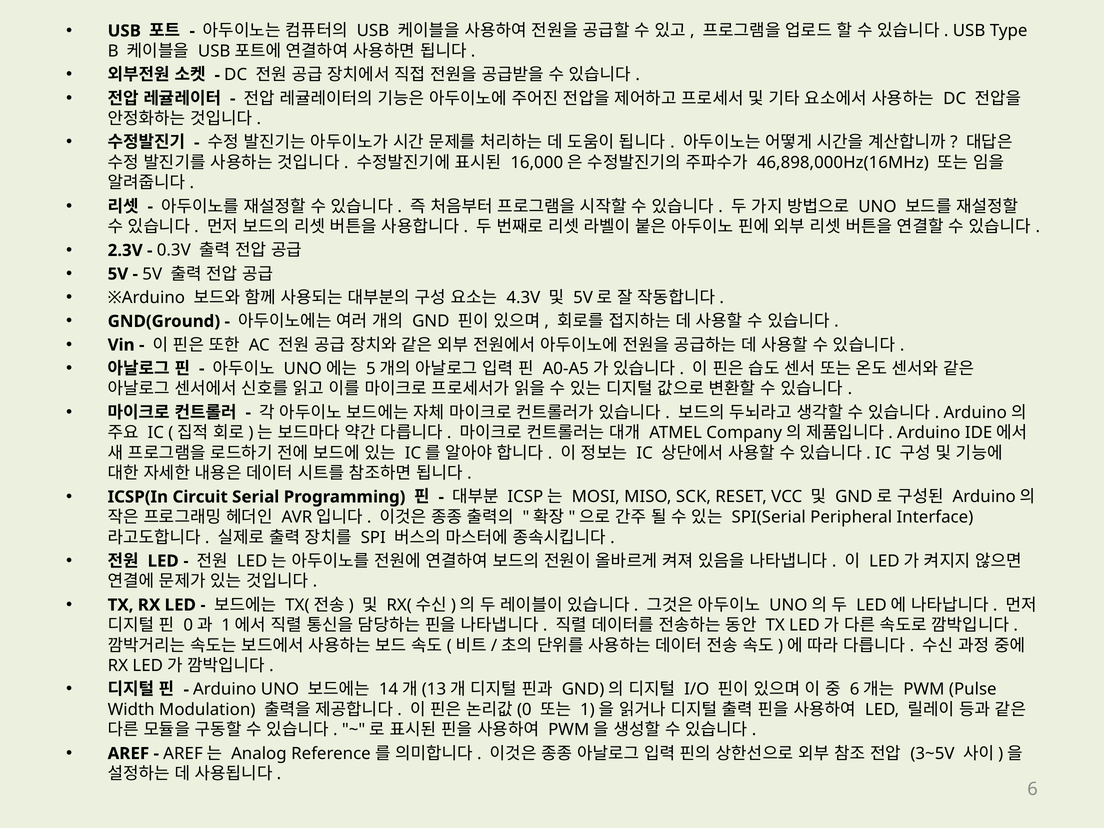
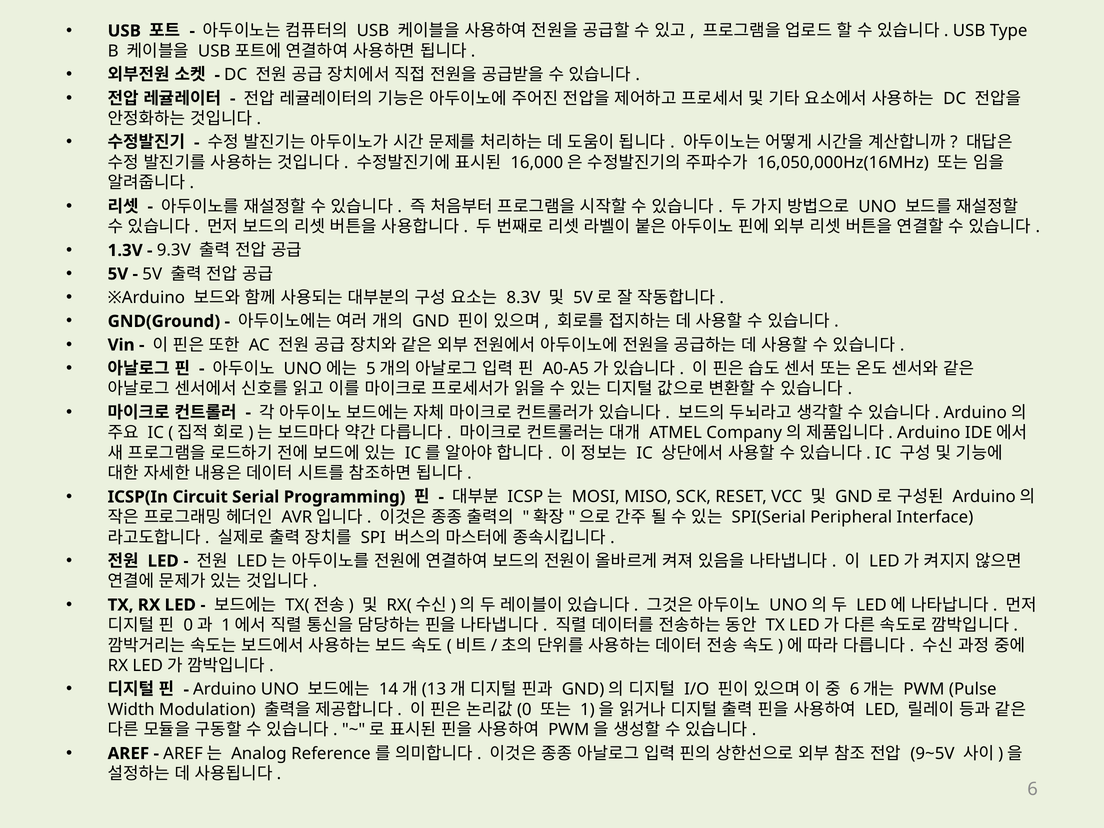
46,898,000Hz(16MHz: 46,898,000Hz(16MHz -> 16,050,000Hz(16MHz
2.3V: 2.3V -> 1.3V
0.3V: 0.3V -> 9.3V
4.3V: 4.3V -> 8.3V
3~5V: 3~5V -> 9~5V
